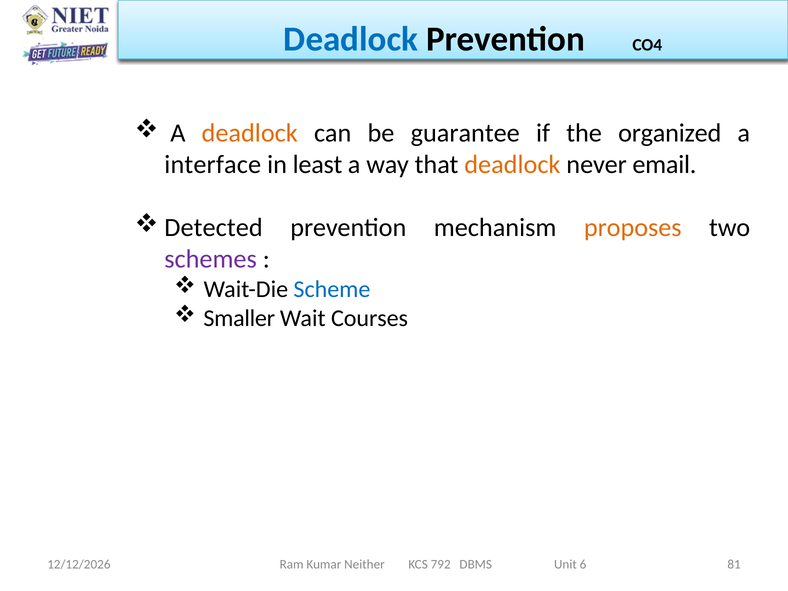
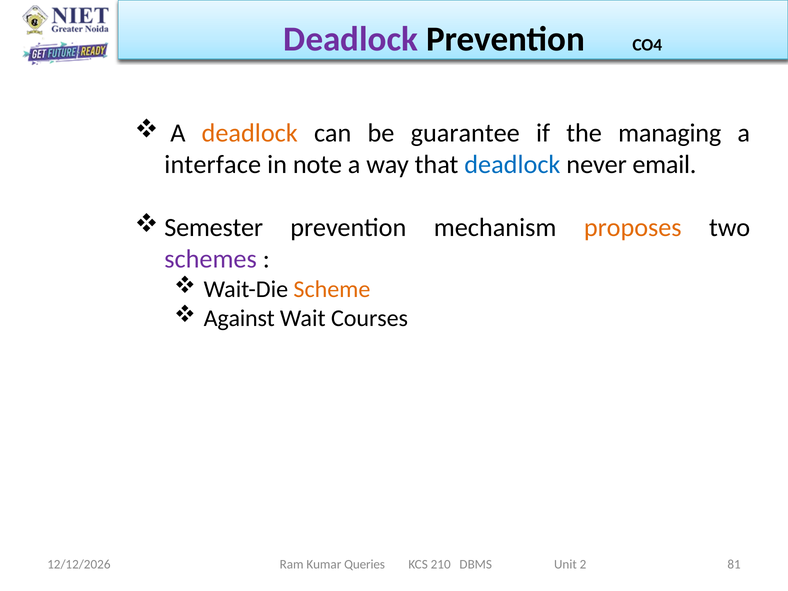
Deadlock at (351, 39) colour: blue -> purple
organized: organized -> managing
least: least -> note
deadlock at (512, 165) colour: orange -> blue
Detected: Detected -> Semester
Scheme colour: blue -> orange
Smaller: Smaller -> Against
Neither: Neither -> Queries
792: 792 -> 210
6: 6 -> 2
